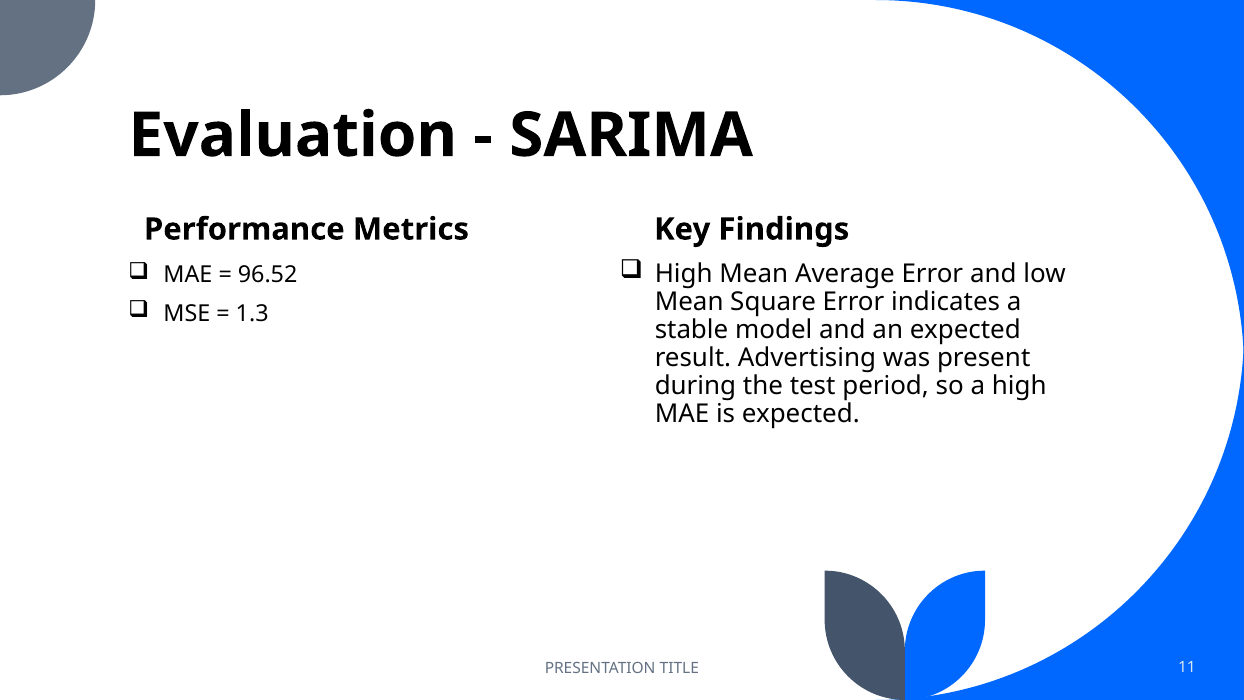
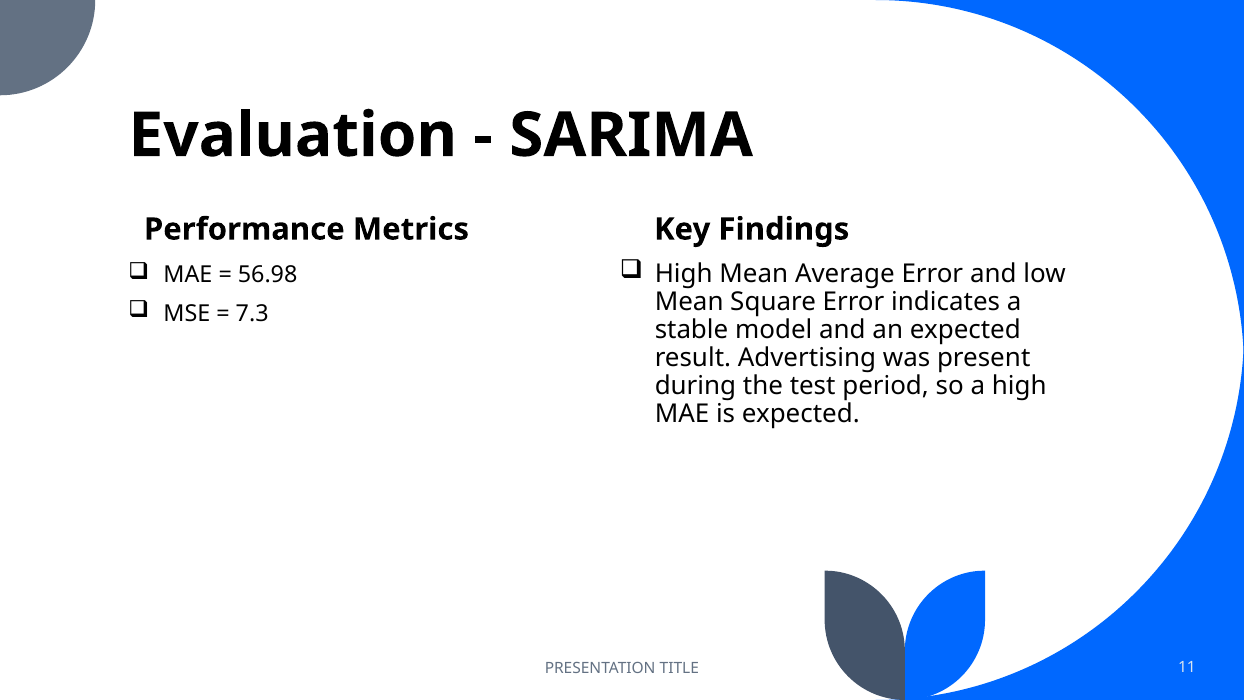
96.52: 96.52 -> 56.98
1.3: 1.3 -> 7.3
